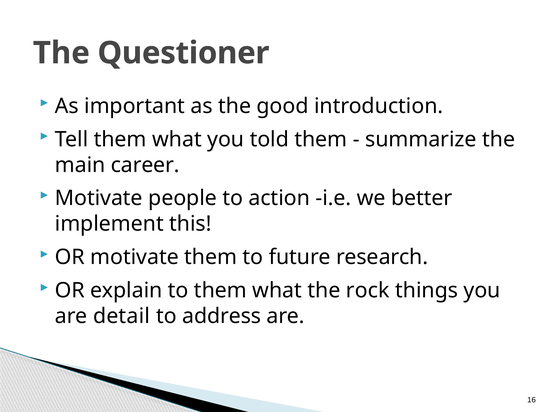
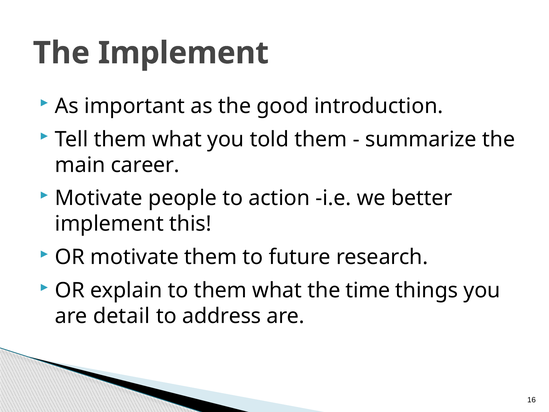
The Questioner: Questioner -> Implement
rock: rock -> time
